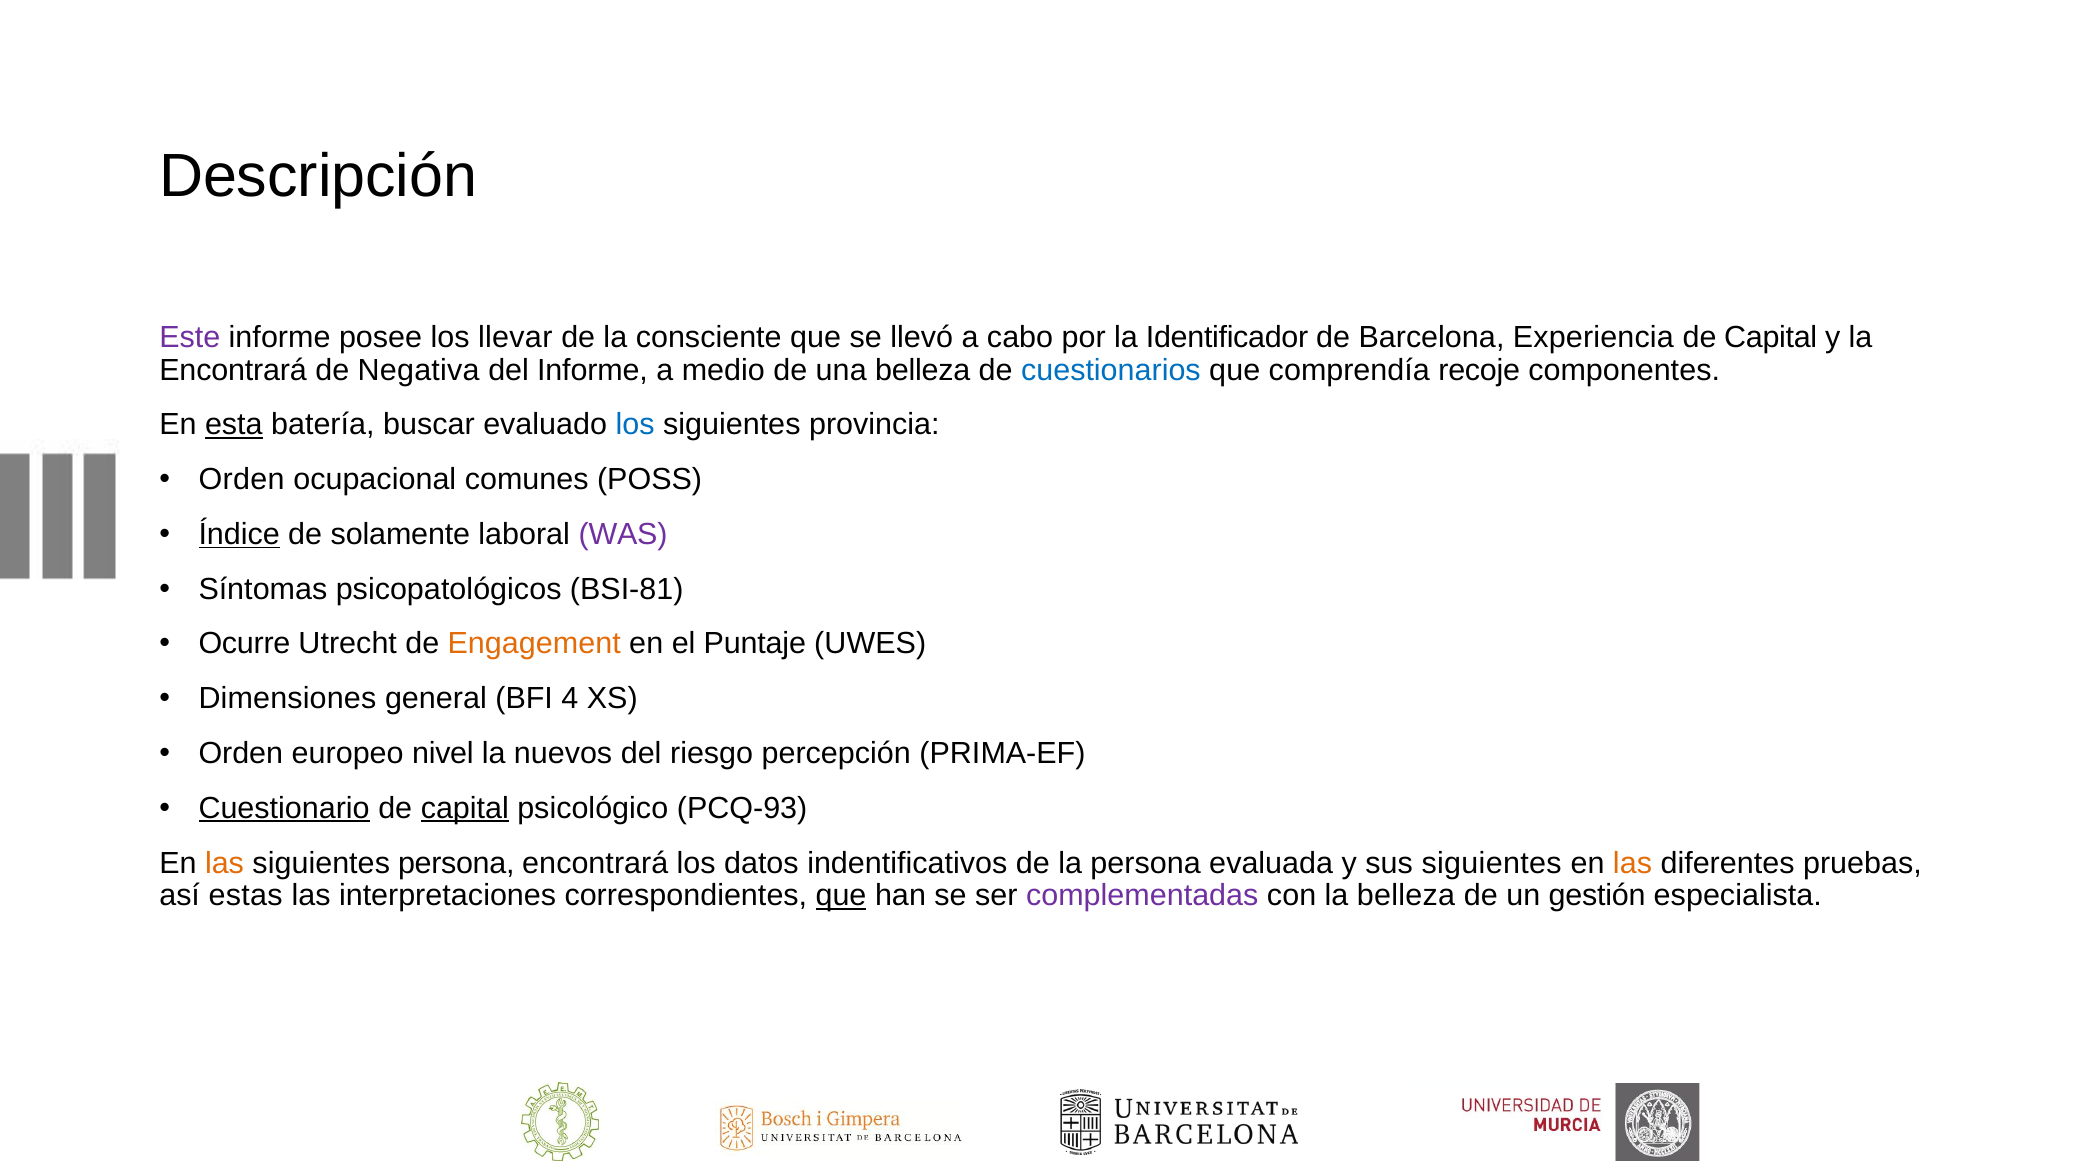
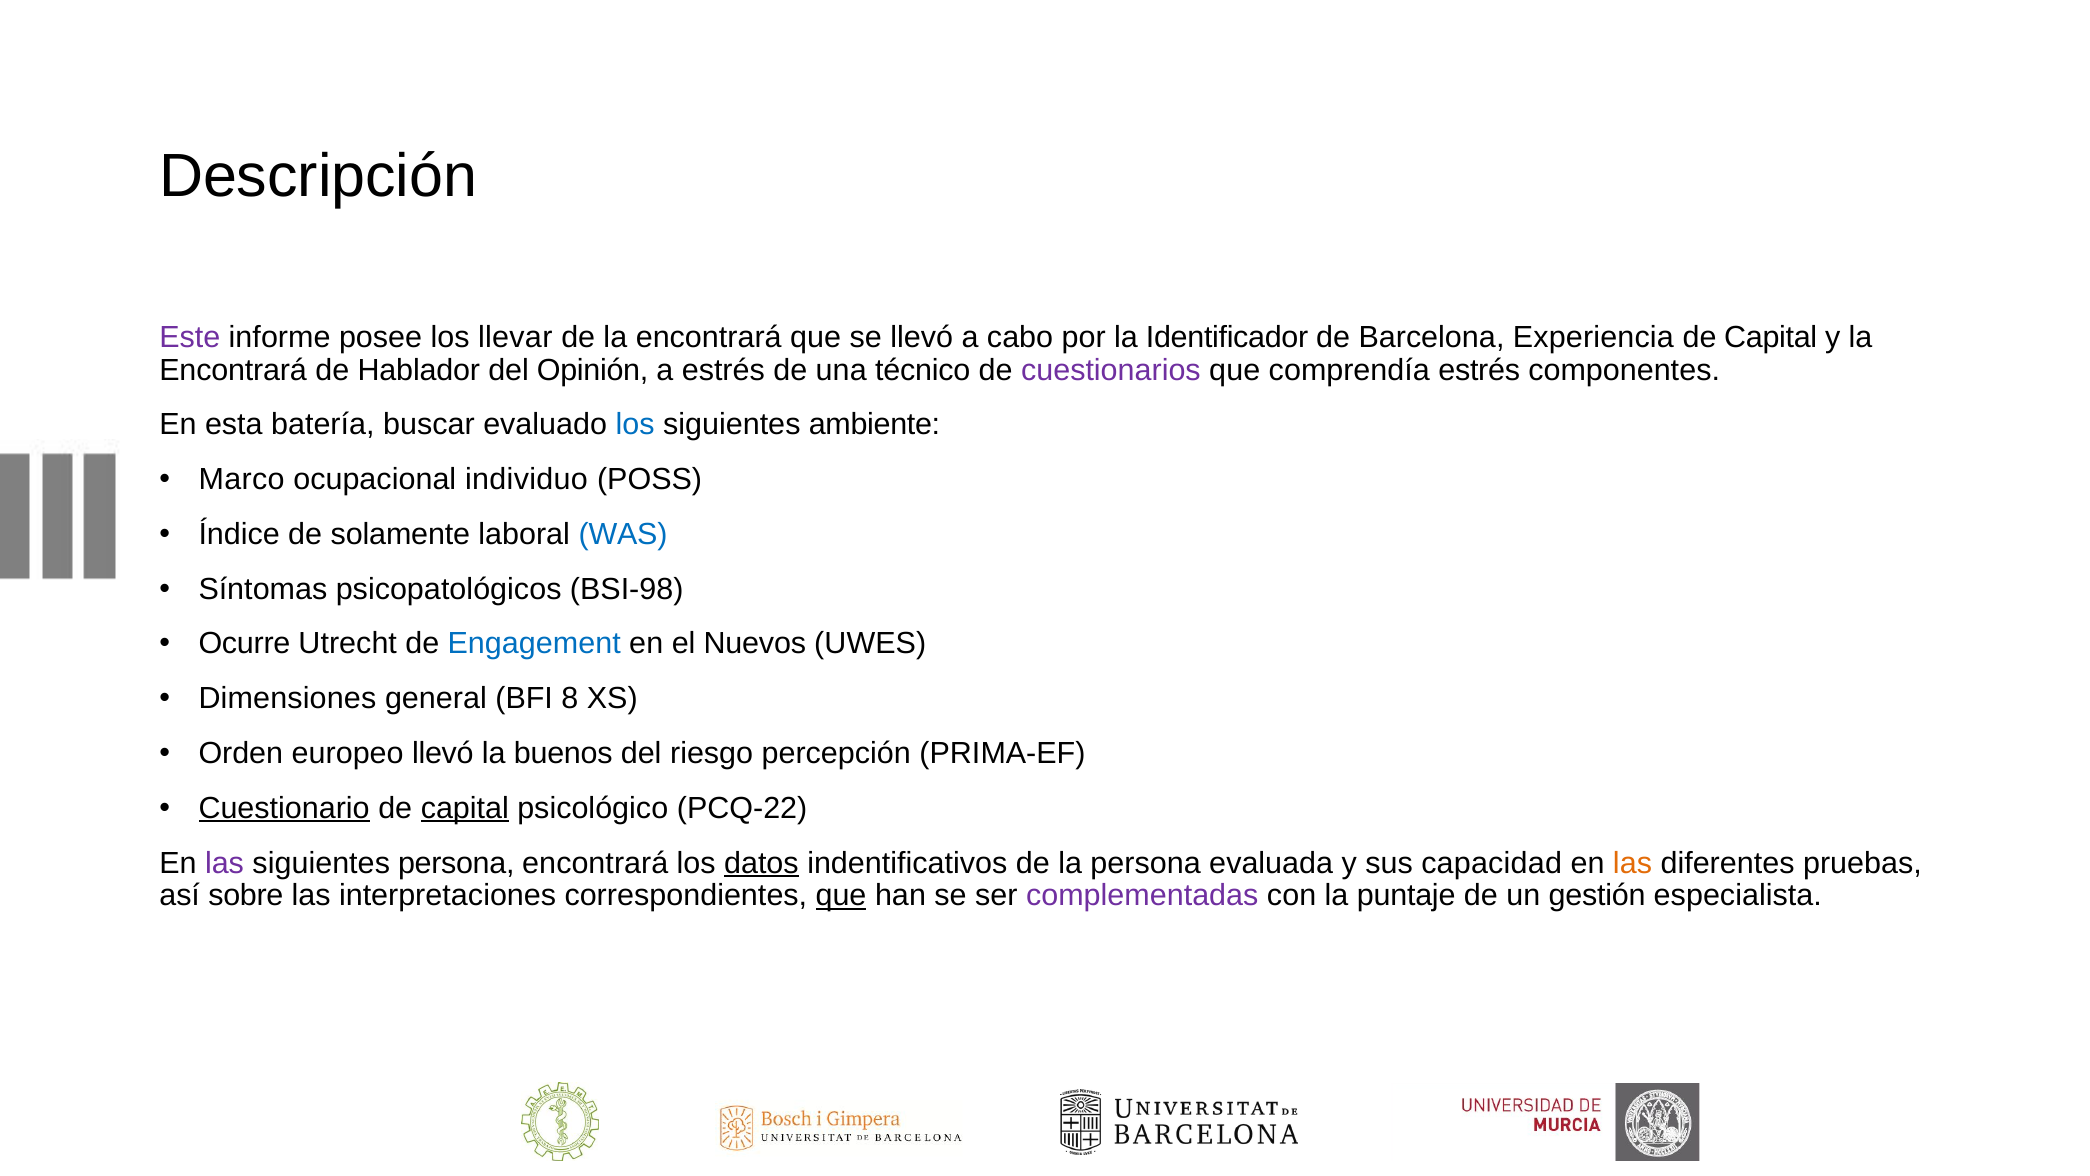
de la consciente: consciente -> encontrará
Negativa: Negativa -> Hablador
del Informe: Informe -> Opinión
a medio: medio -> estrés
una belleza: belleza -> técnico
cuestionarios colour: blue -> purple
comprendía recoje: recoje -> estrés
esta underline: present -> none
provincia: provincia -> ambiente
Orden at (242, 480): Orden -> Marco
comunes: comunes -> individuo
Índice underline: present -> none
WAS colour: purple -> blue
BSI-81: BSI-81 -> BSI-98
Engagement colour: orange -> blue
Puntaje: Puntaje -> Nuevos
4: 4 -> 8
europeo nivel: nivel -> llevó
nuevos: nuevos -> buenos
PCQ-93: PCQ-93 -> PCQ-22
las at (224, 863) colour: orange -> purple
datos underline: none -> present
sus siguientes: siguientes -> capacidad
estas: estas -> sobre
la belleza: belleza -> puntaje
